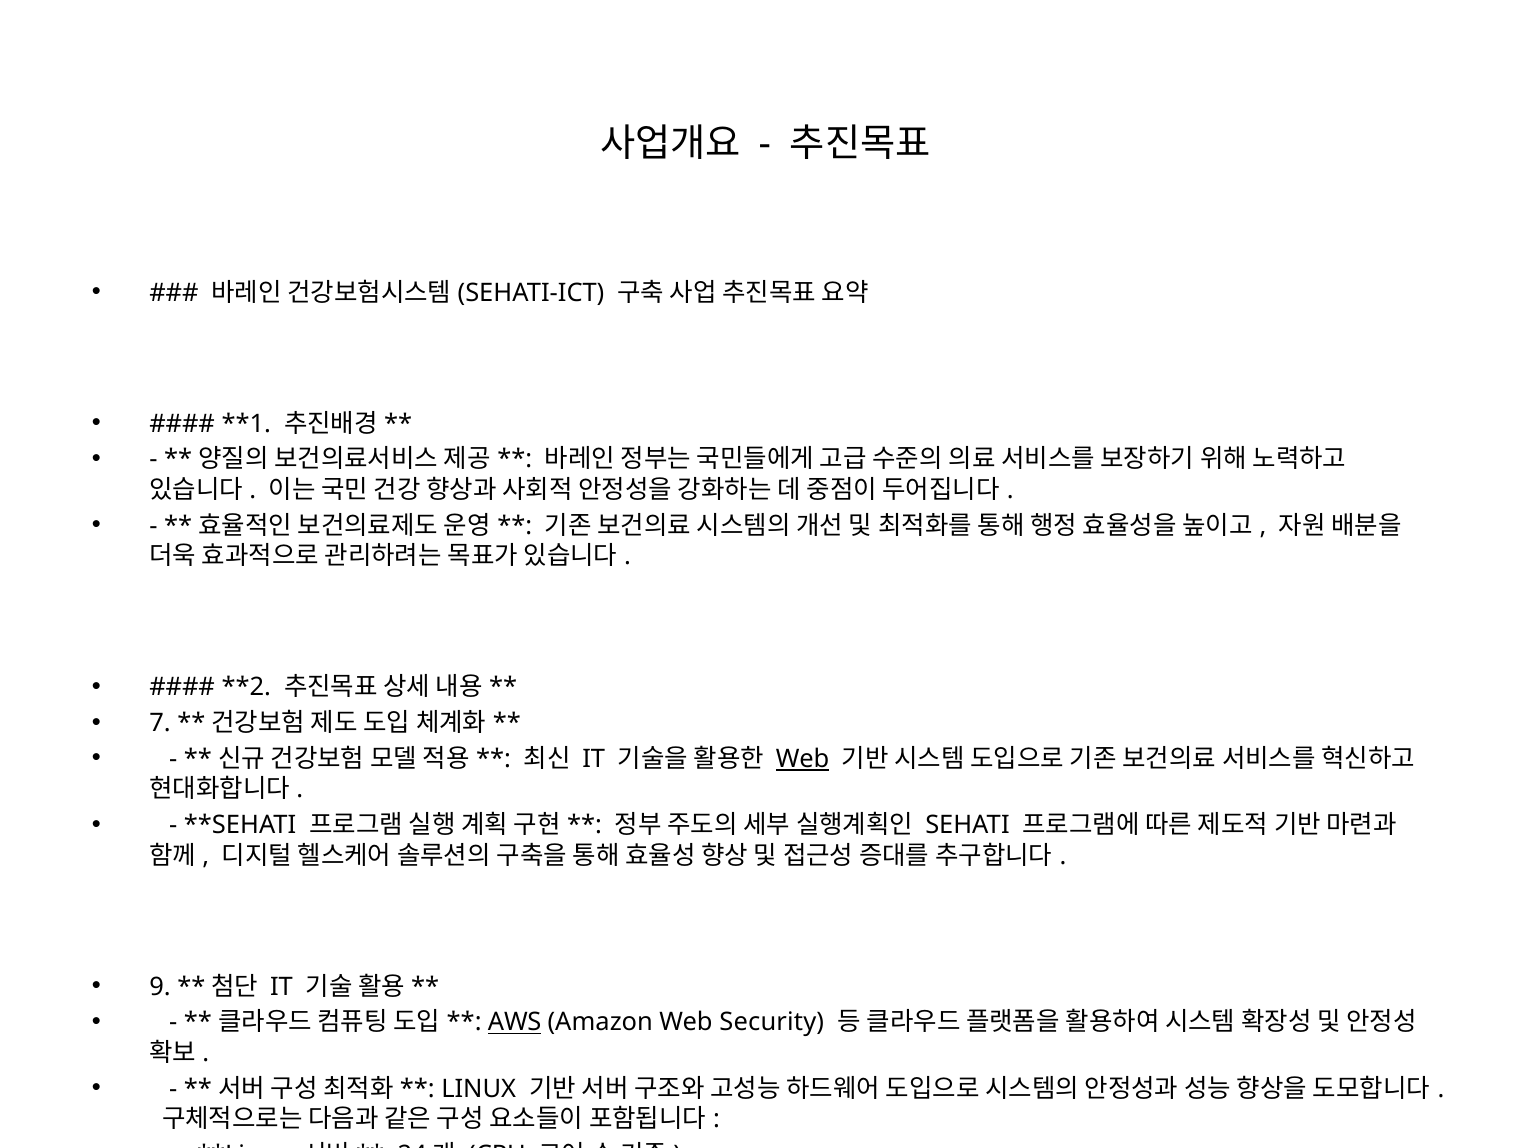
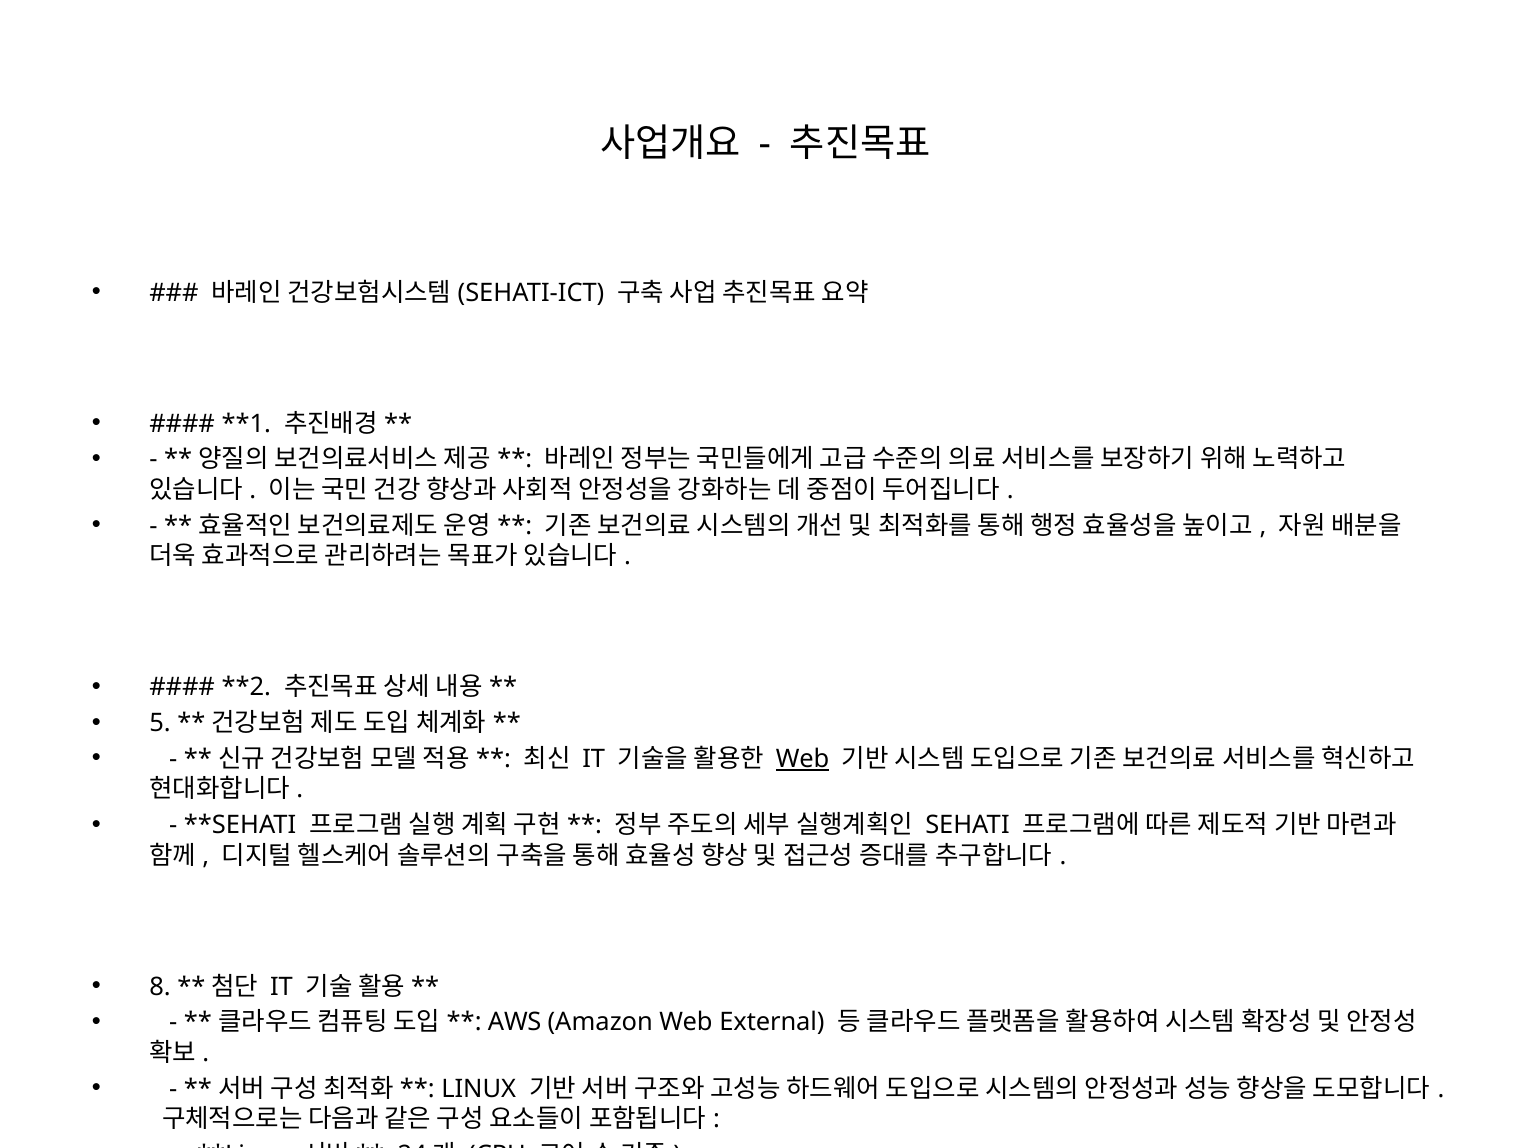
7: 7 -> 5
9: 9 -> 8
AWS underline: present -> none
Security: Security -> External
